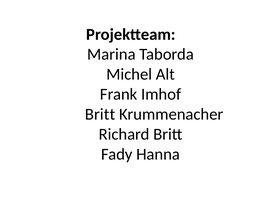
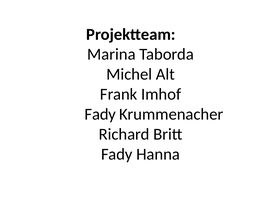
Britt at (100, 114): Britt -> Fady
